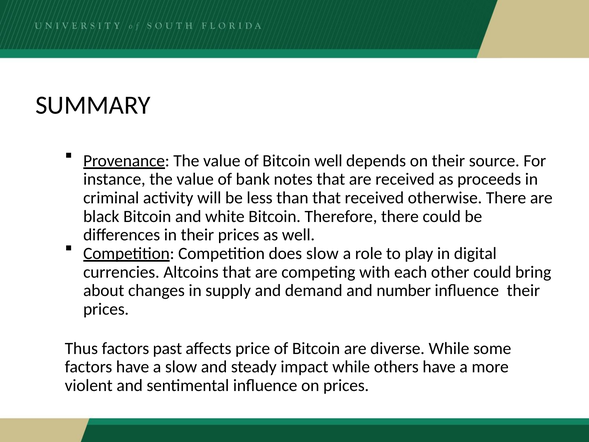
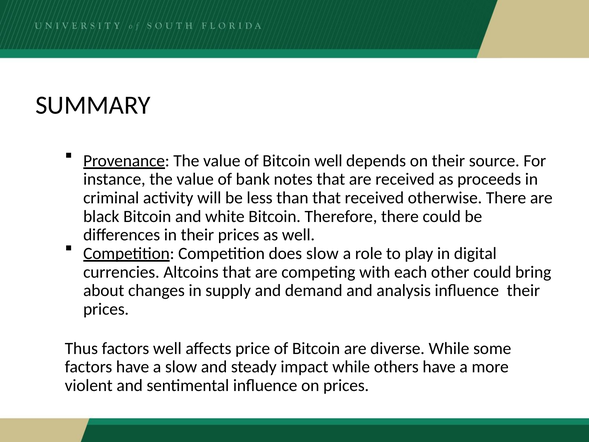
number: number -> analysis
factors past: past -> well
